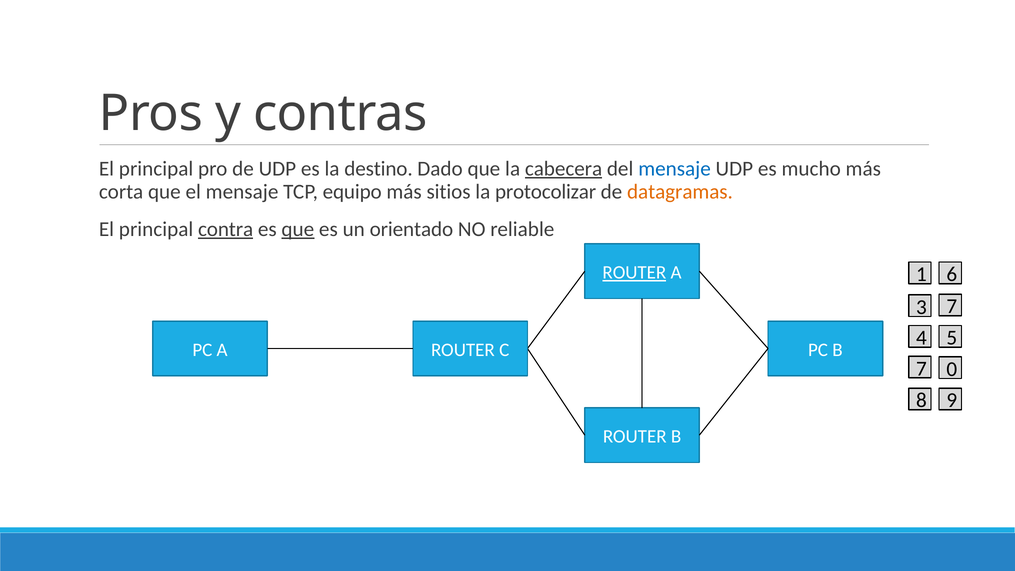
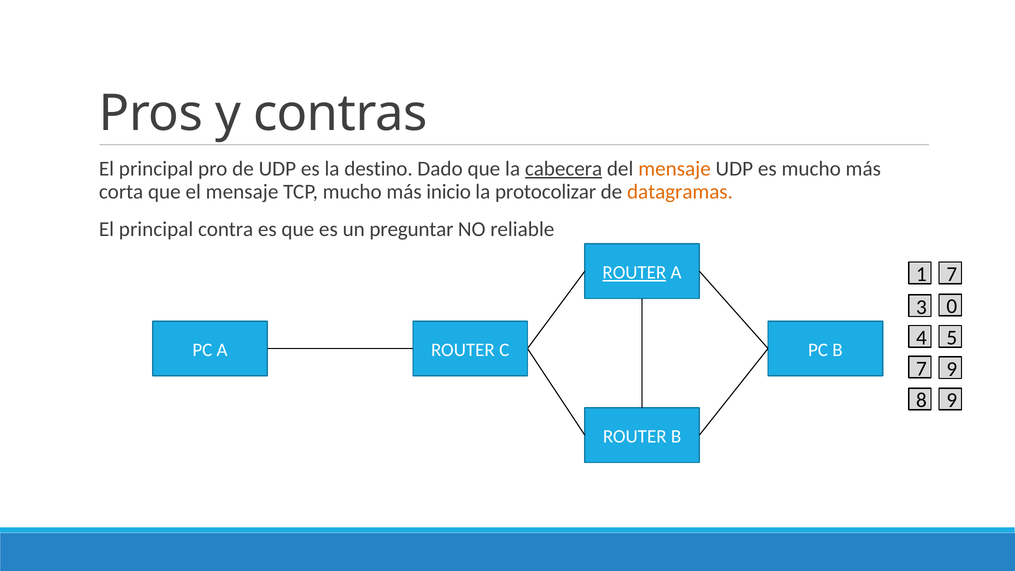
mensaje at (675, 169) colour: blue -> orange
TCP equipo: equipo -> mucho
sitios: sitios -> inicio
contra underline: present -> none
que at (298, 229) underline: present -> none
orientado: orientado -> preguntar
1 6: 6 -> 7
3 7: 7 -> 0
7 0: 0 -> 9
